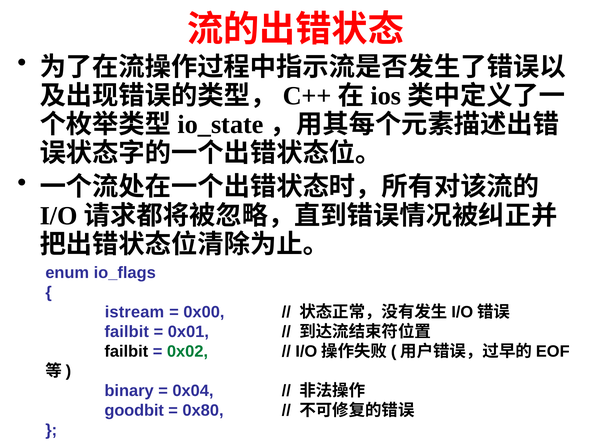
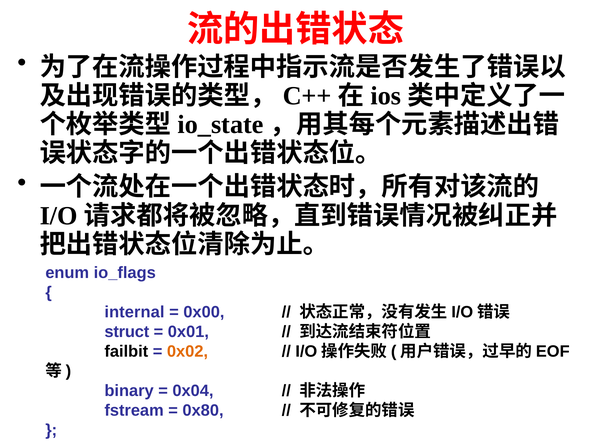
istream: istream -> internal
failbit at (127, 332): failbit -> struct
0x02 colour: green -> orange
goodbit: goodbit -> fstream
